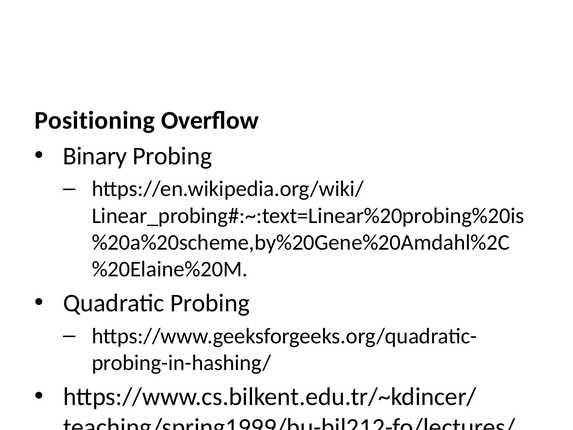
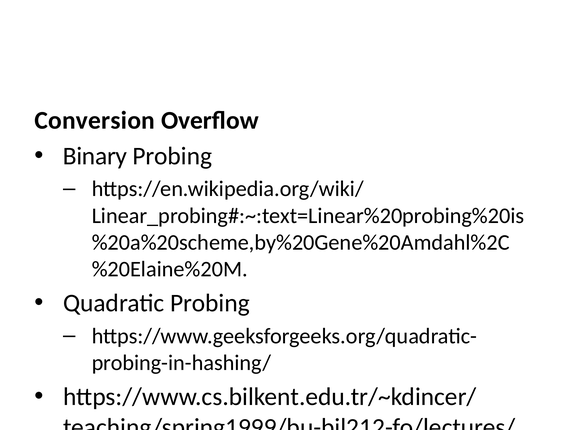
Positioning: Positioning -> Conversion
